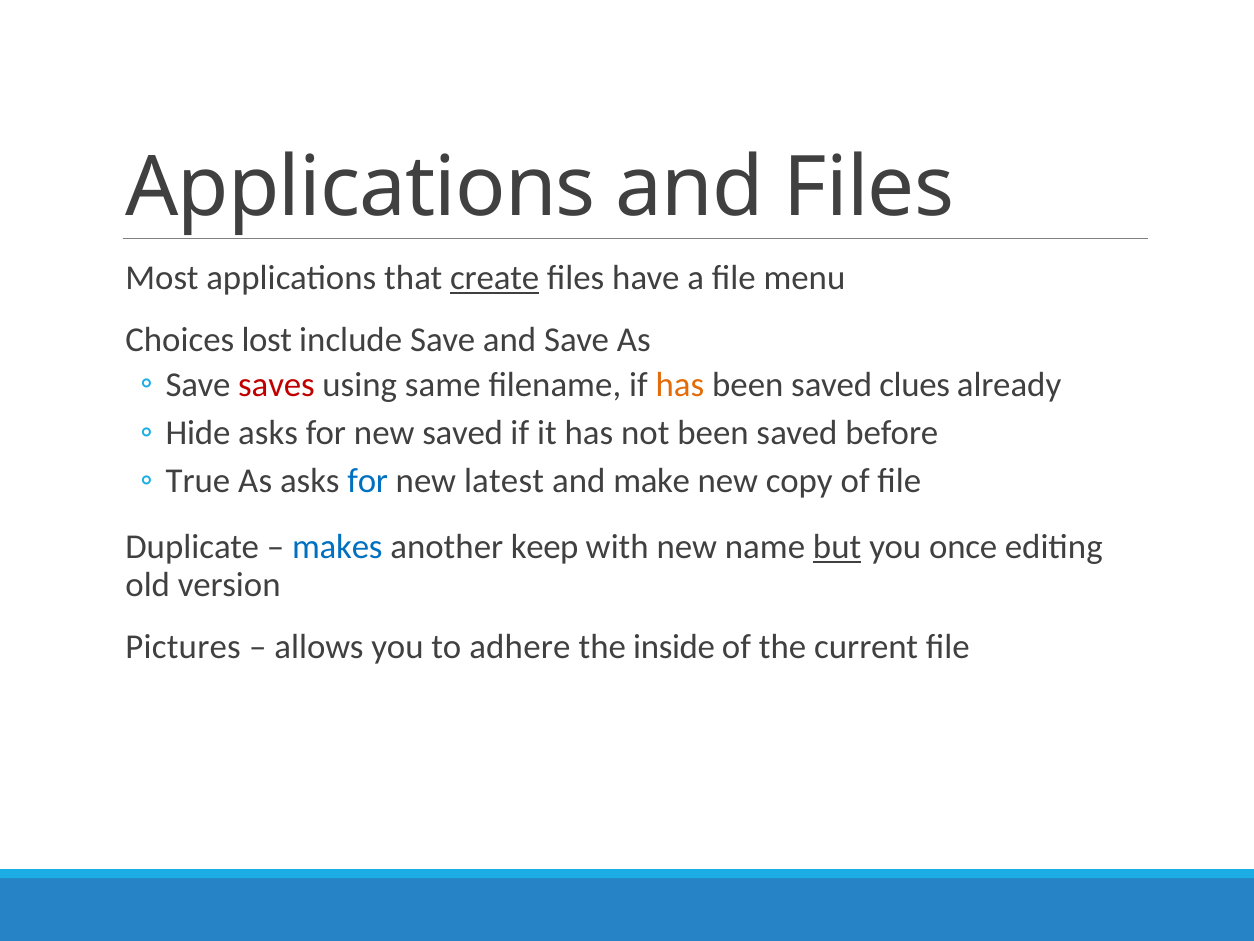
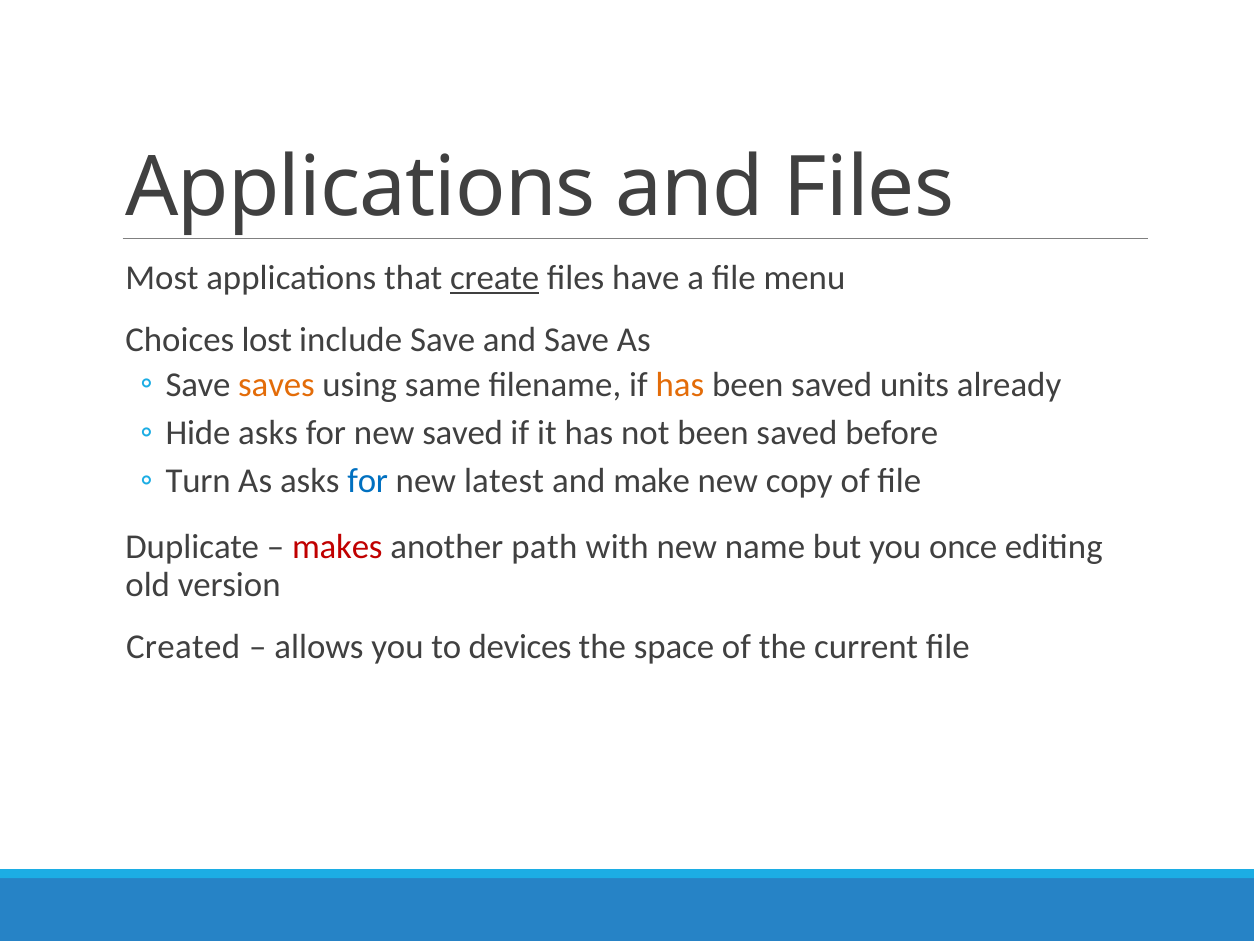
saves colour: red -> orange
clues: clues -> units
True: True -> Turn
makes colour: blue -> red
keep: keep -> path
but underline: present -> none
Pictures: Pictures -> Created
adhere: adhere -> devices
inside: inside -> space
